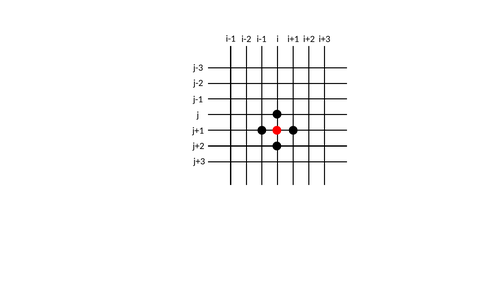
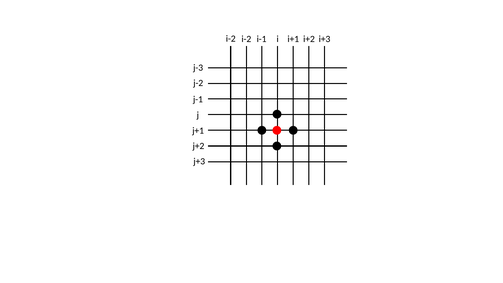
i-1 at (231, 39): i-1 -> i-2
